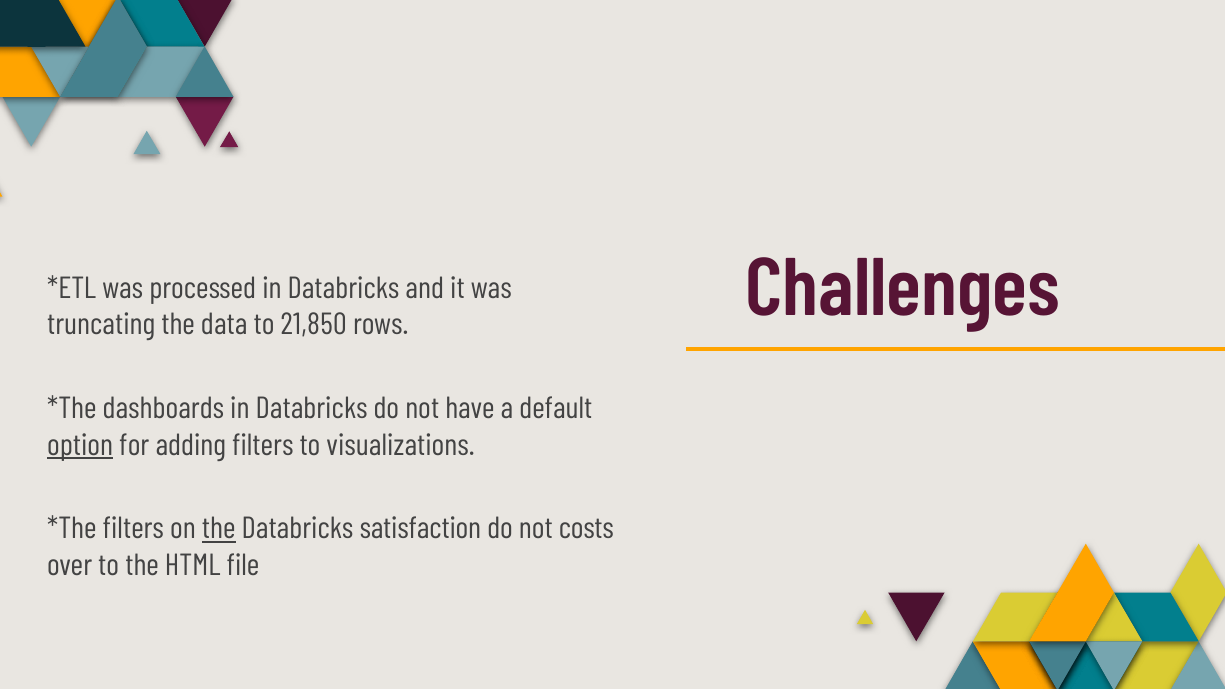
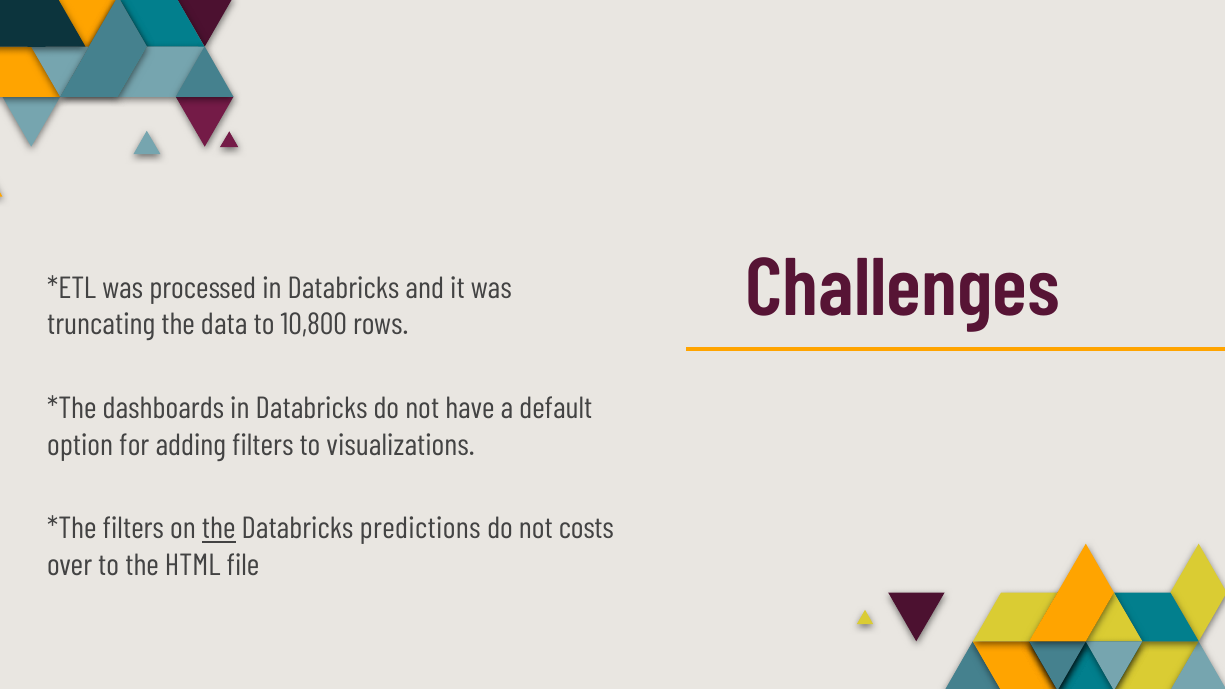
21,850: 21,850 -> 10,800
option underline: present -> none
satisfaction: satisfaction -> predictions
